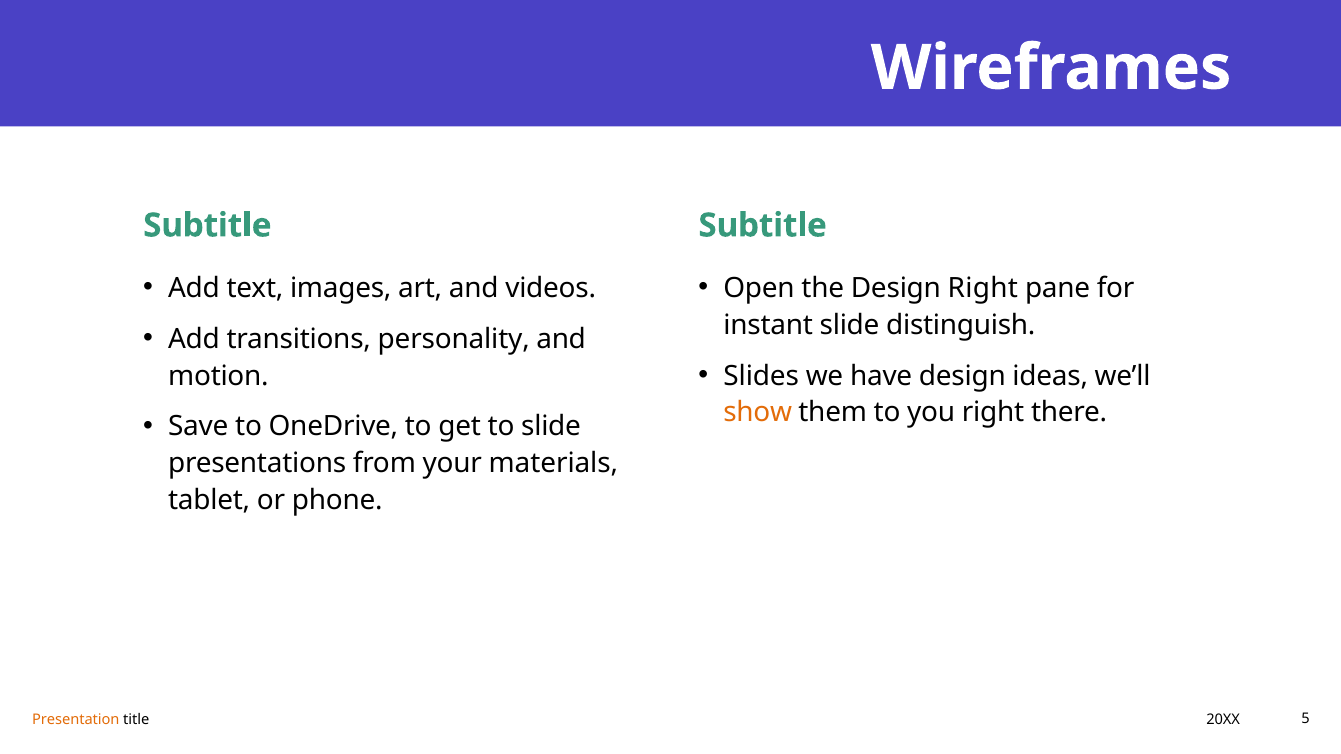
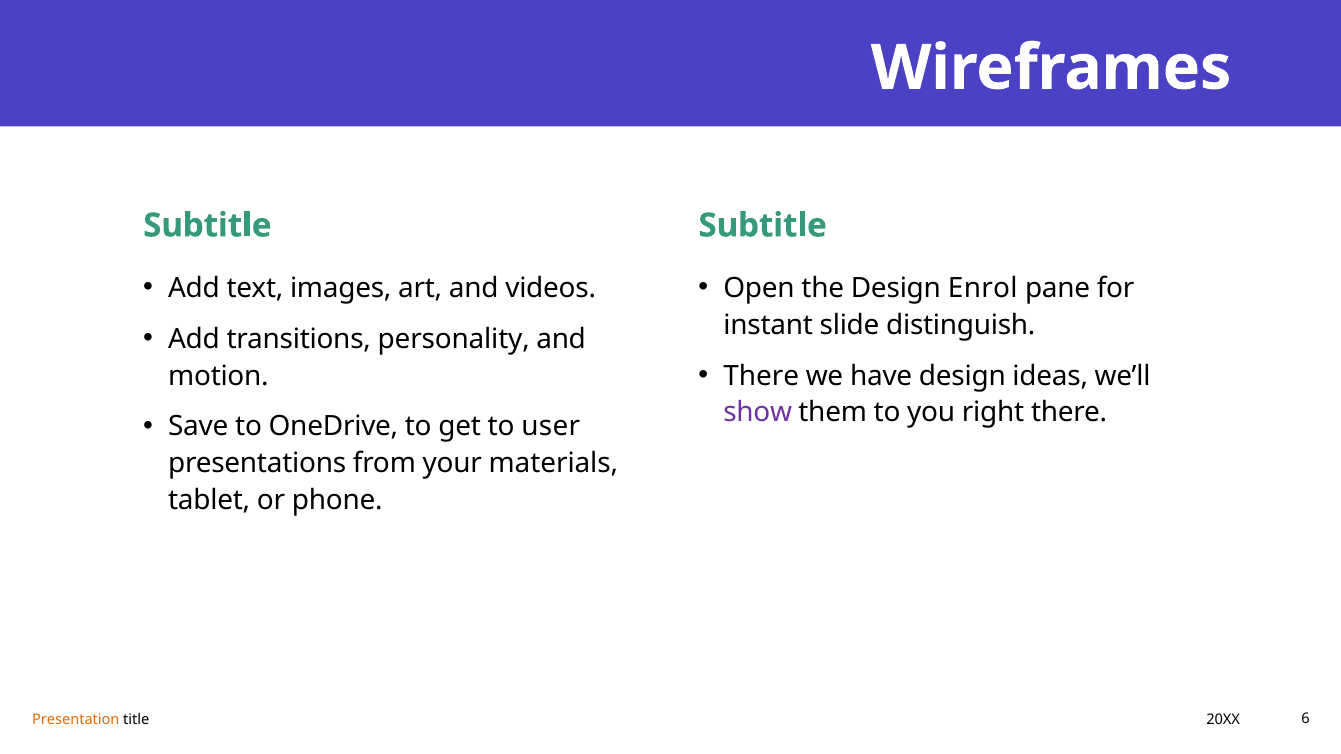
Design Right: Right -> Enrol
Slides at (761, 376): Slides -> There
show colour: orange -> purple
to slide: slide -> user
5: 5 -> 6
